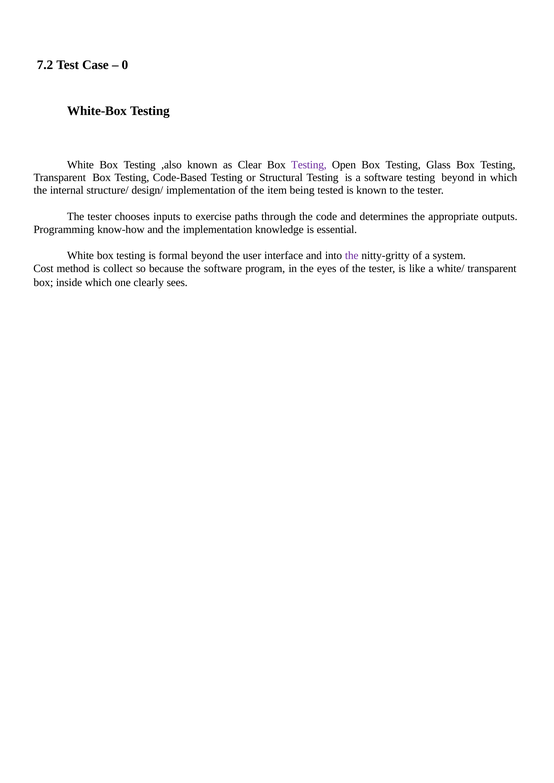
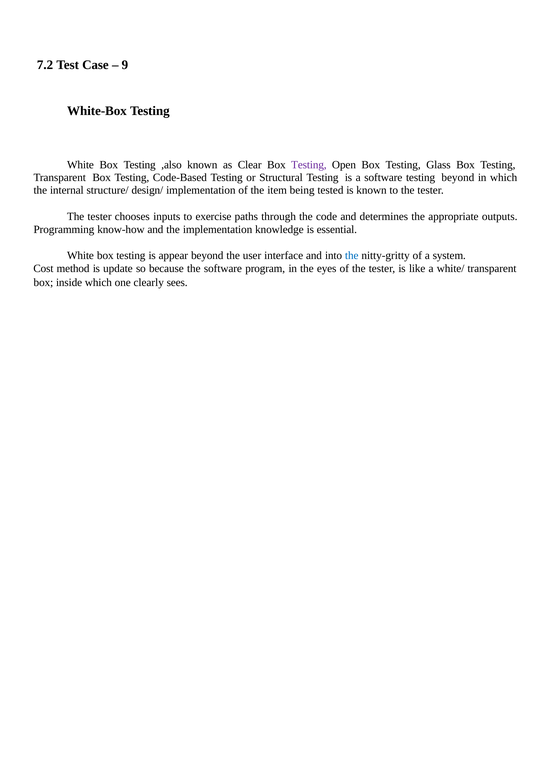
0: 0 -> 9
formal: formal -> appear
the at (352, 256) colour: purple -> blue
collect: collect -> update
